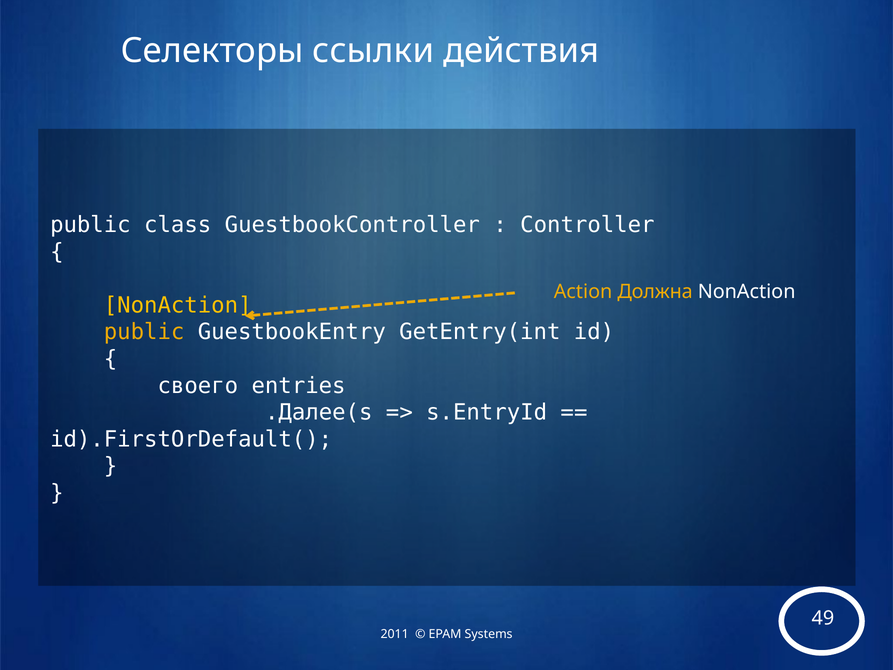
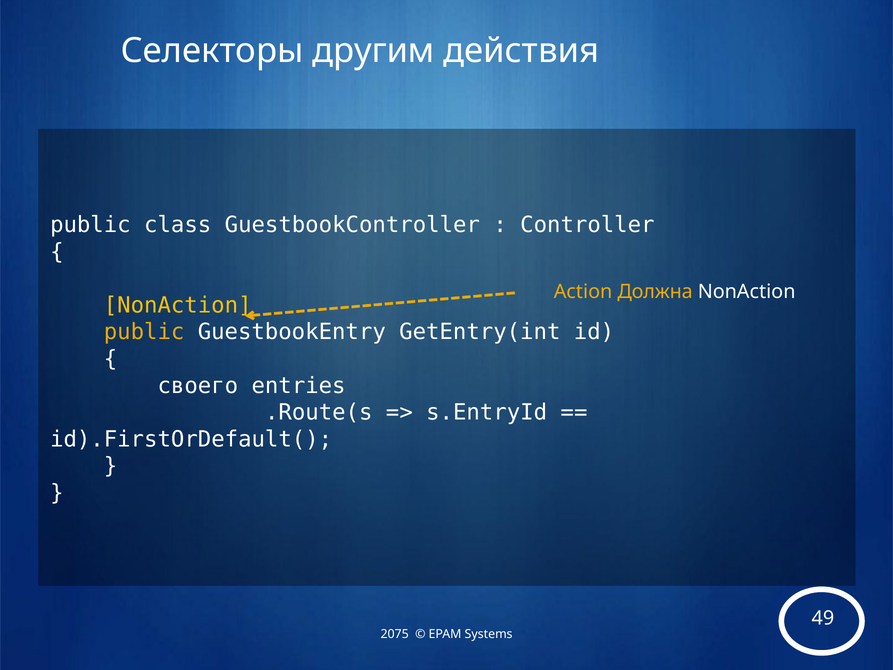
ссылки: ссылки -> другим
.Далее(s: .Далее(s -> .Route(s
2011: 2011 -> 2075
